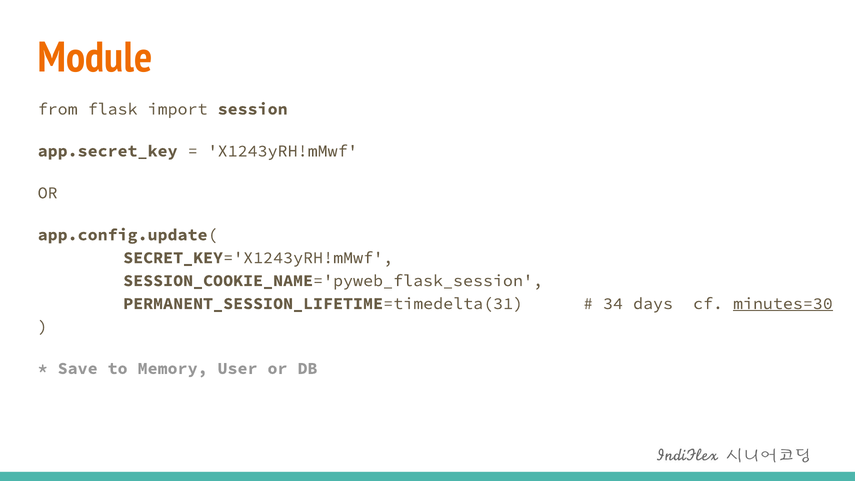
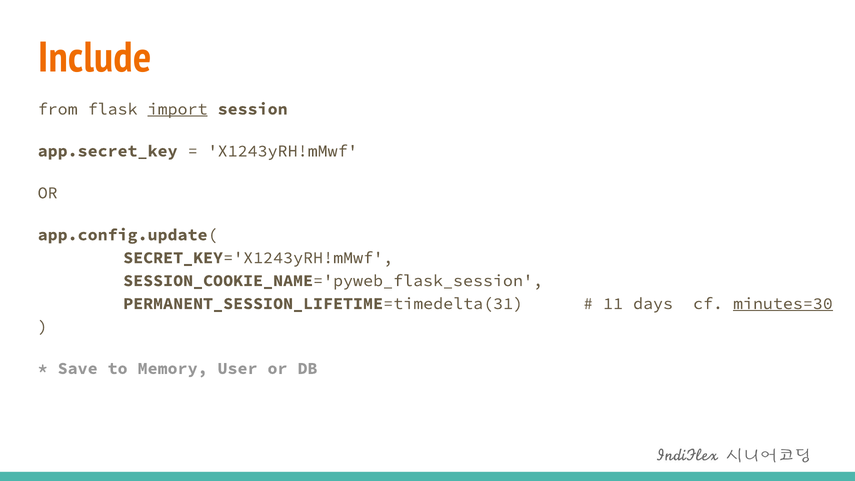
Module: Module -> Include
import underline: none -> present
34: 34 -> 11
